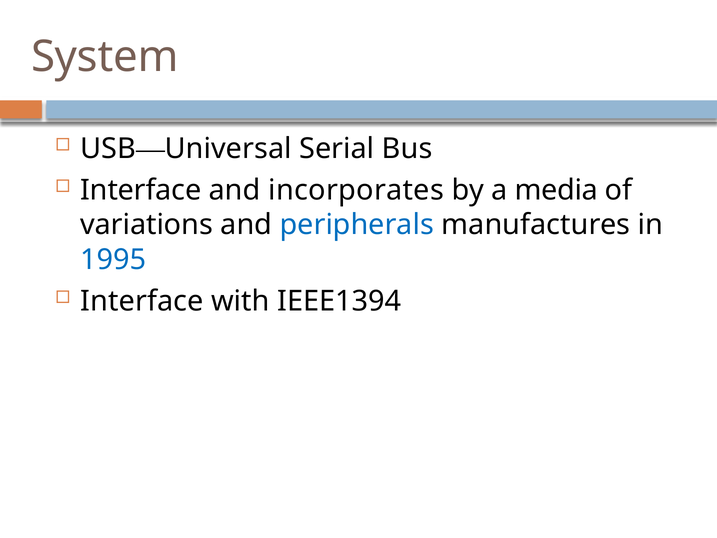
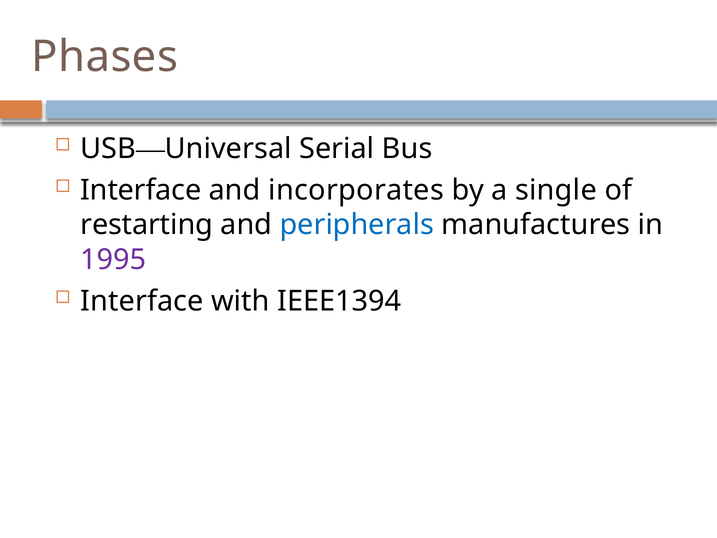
System: System -> Phases
media: media -> single
variations: variations -> restarting
1995 colour: blue -> purple
